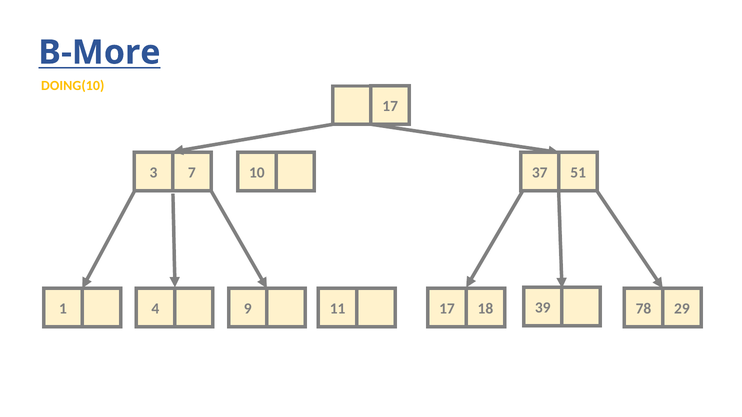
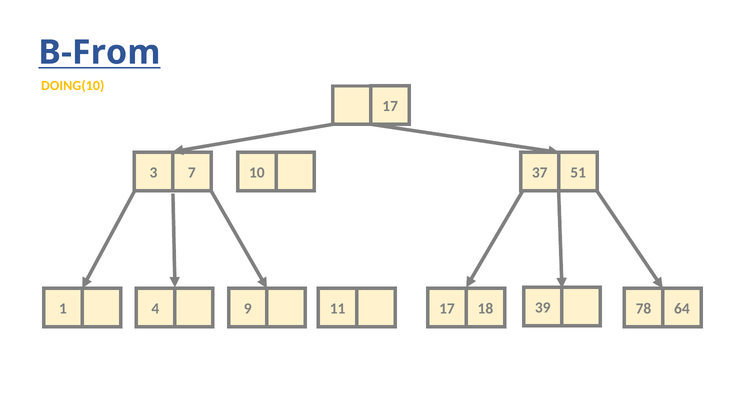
B-More: B-More -> B-From
29: 29 -> 64
